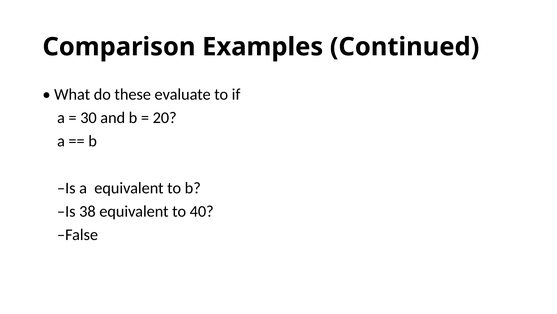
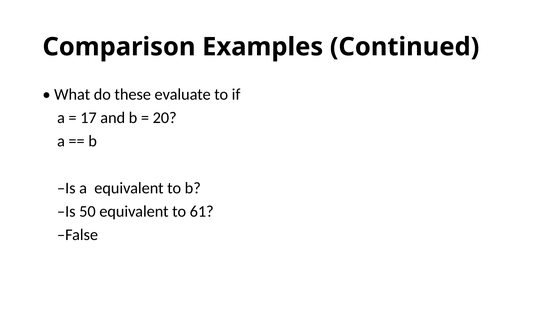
30: 30 -> 17
38: 38 -> 50
40: 40 -> 61
